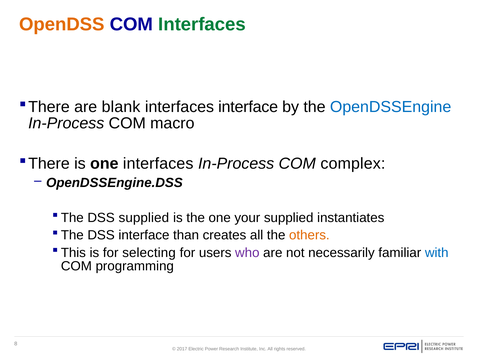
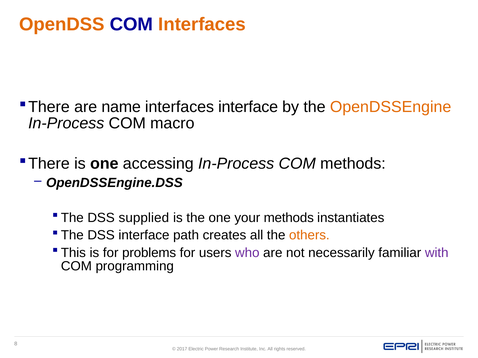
Interfaces at (202, 24) colour: green -> orange
blank: blank -> name
OpenDSSEngine colour: blue -> orange
one interfaces: interfaces -> accessing
COM complex: complex -> methods
your supplied: supplied -> methods
than: than -> path
selecting: selecting -> problems
with colour: blue -> purple
